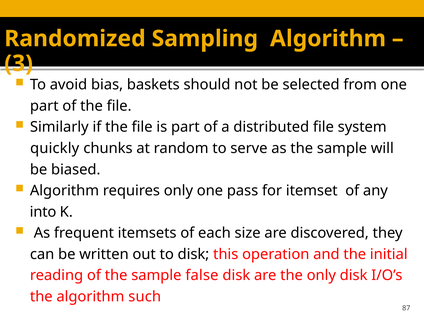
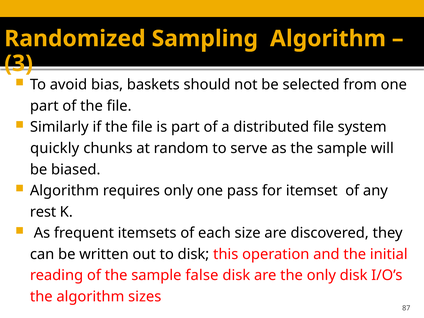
into: into -> rest
such: such -> sizes
